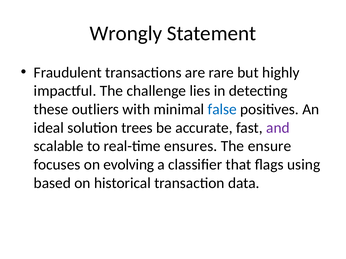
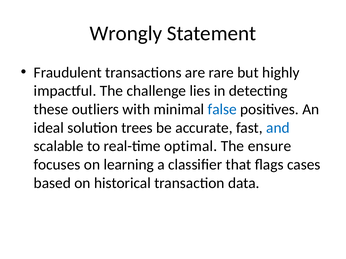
and colour: purple -> blue
ensures: ensures -> optimal
evolving: evolving -> learning
using: using -> cases
